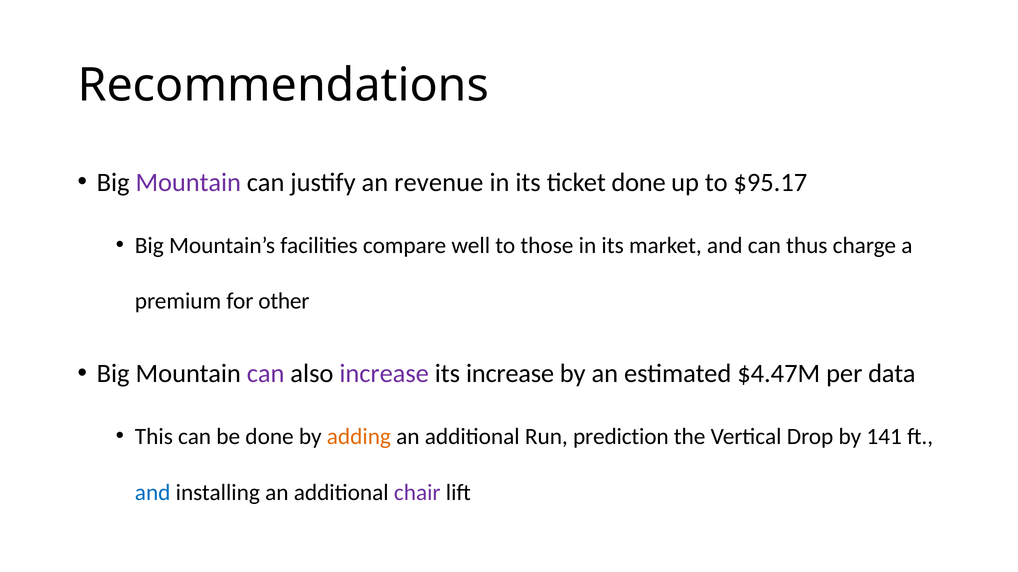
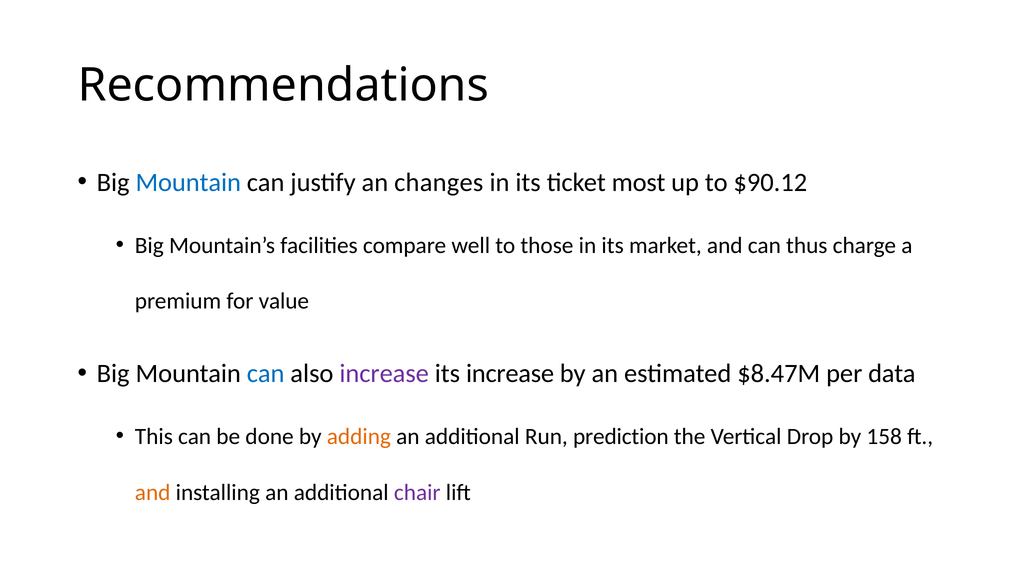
Mountain at (188, 183) colour: purple -> blue
revenue: revenue -> changes
ticket done: done -> most
$95.17: $95.17 -> $90.12
other: other -> value
can at (266, 374) colour: purple -> blue
$4.47M: $4.47M -> $8.47M
141: 141 -> 158
and at (153, 493) colour: blue -> orange
